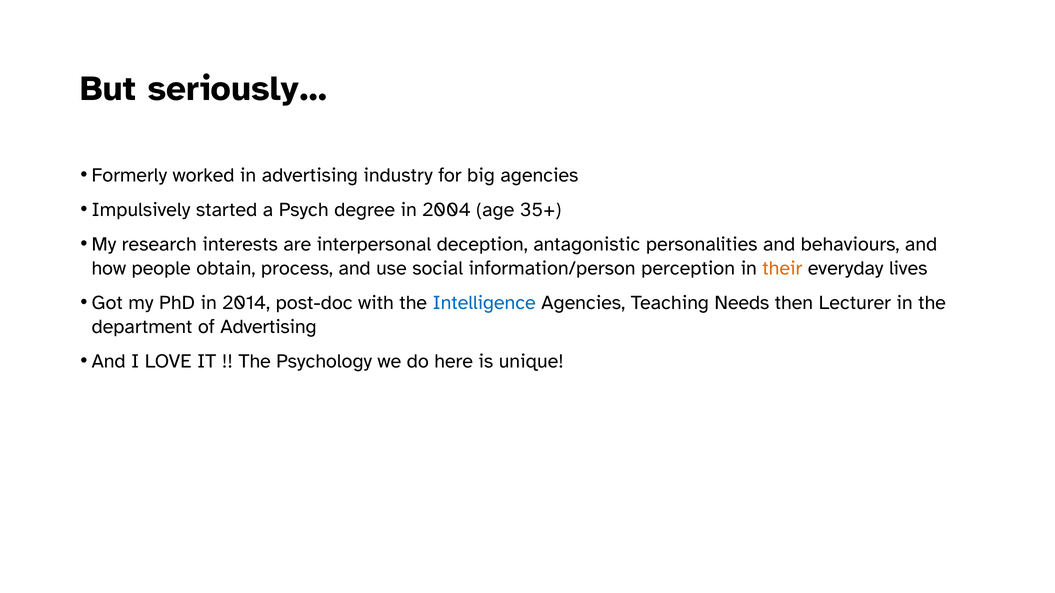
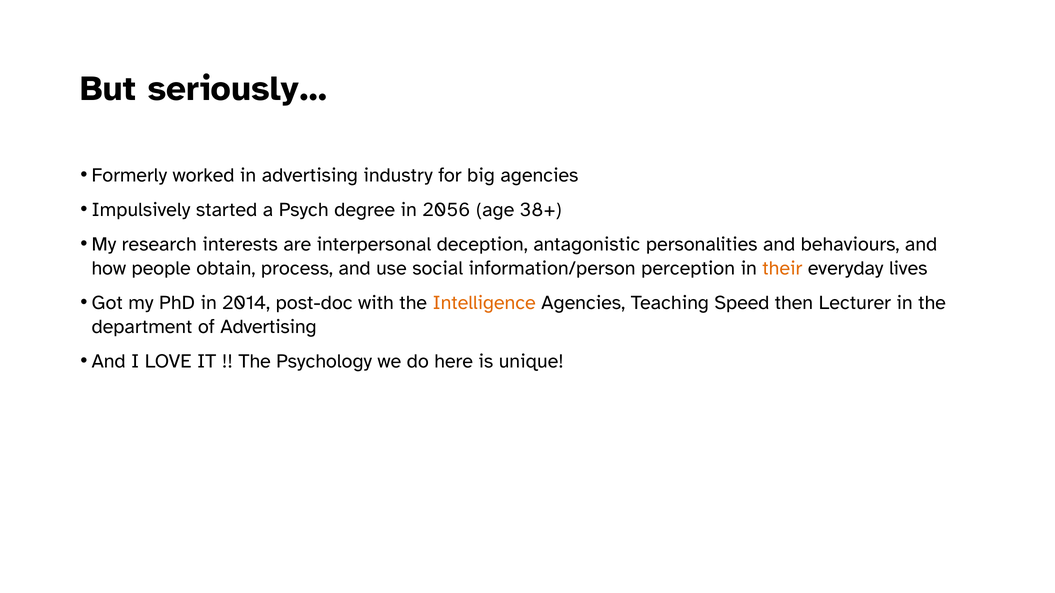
2004: 2004 -> 2056
35+: 35+ -> 38+
Intelligence colour: blue -> orange
Needs: Needs -> Speed
